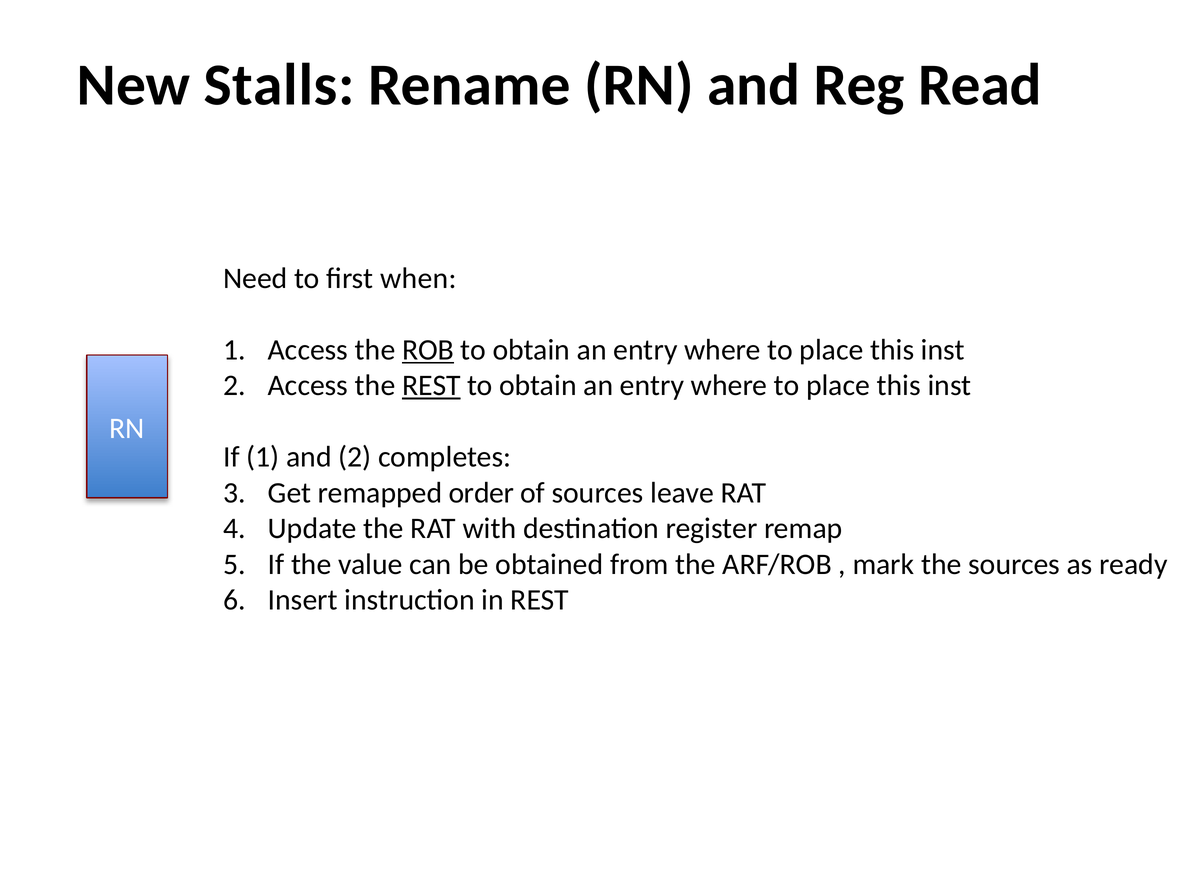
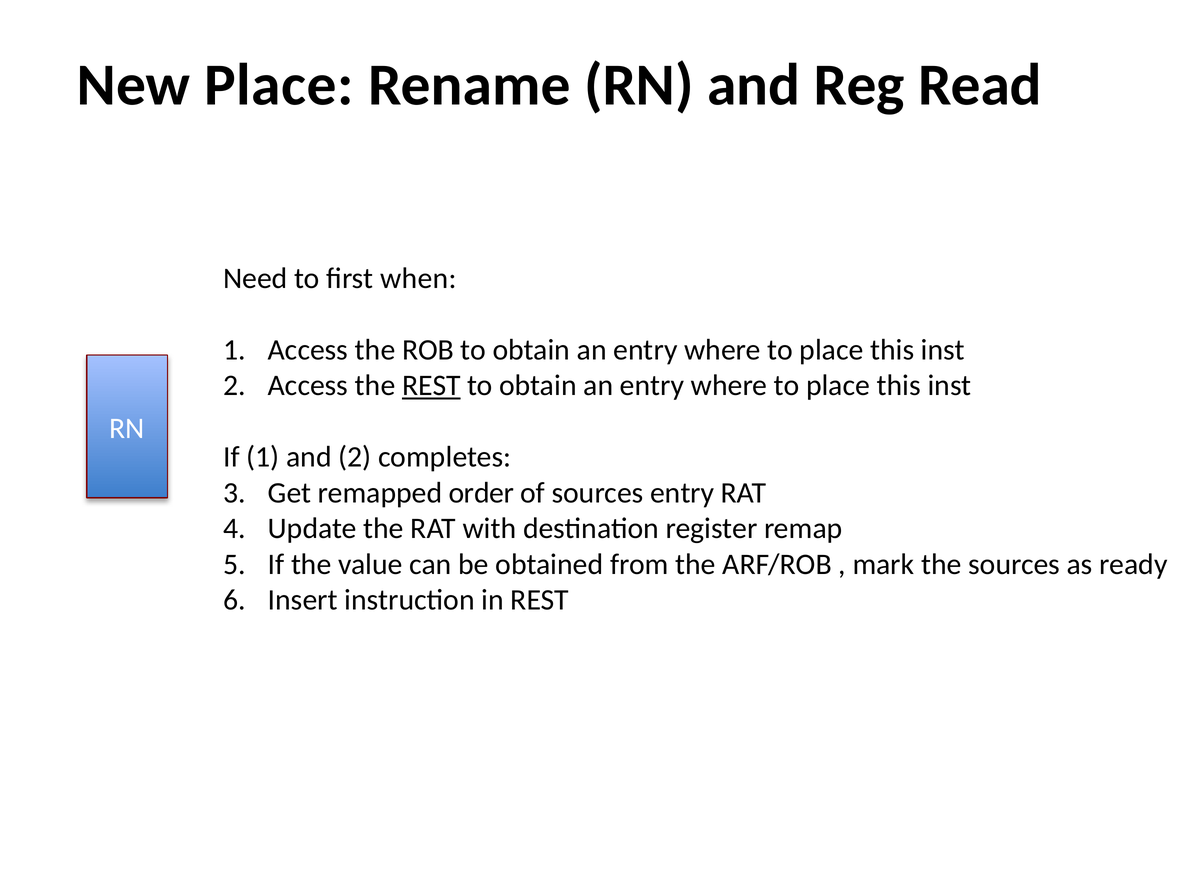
New Stalls: Stalls -> Place
ROB underline: present -> none
sources leave: leave -> entry
